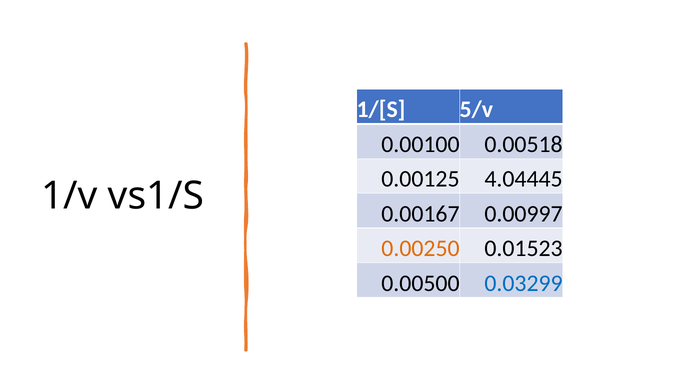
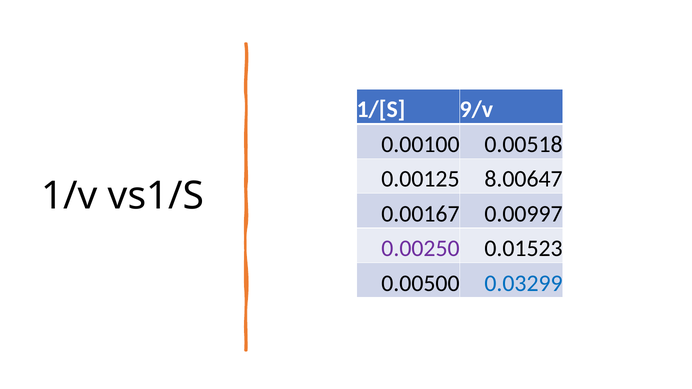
5/v: 5/v -> 9/v
4.04445: 4.04445 -> 8.00647
0.00250 colour: orange -> purple
